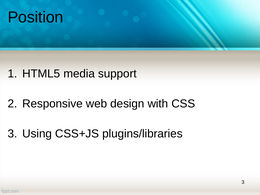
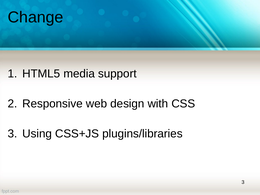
Position: Position -> Change
